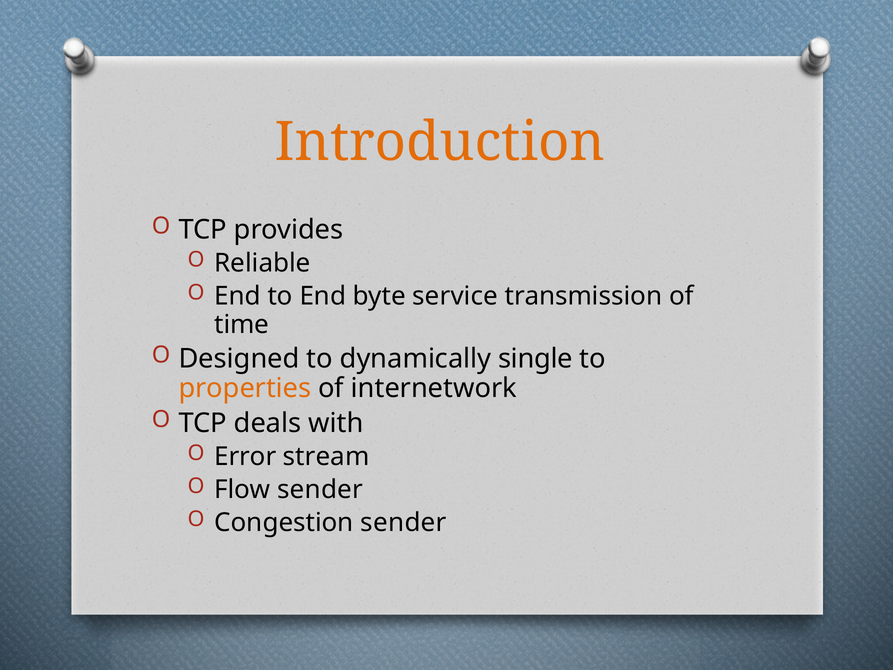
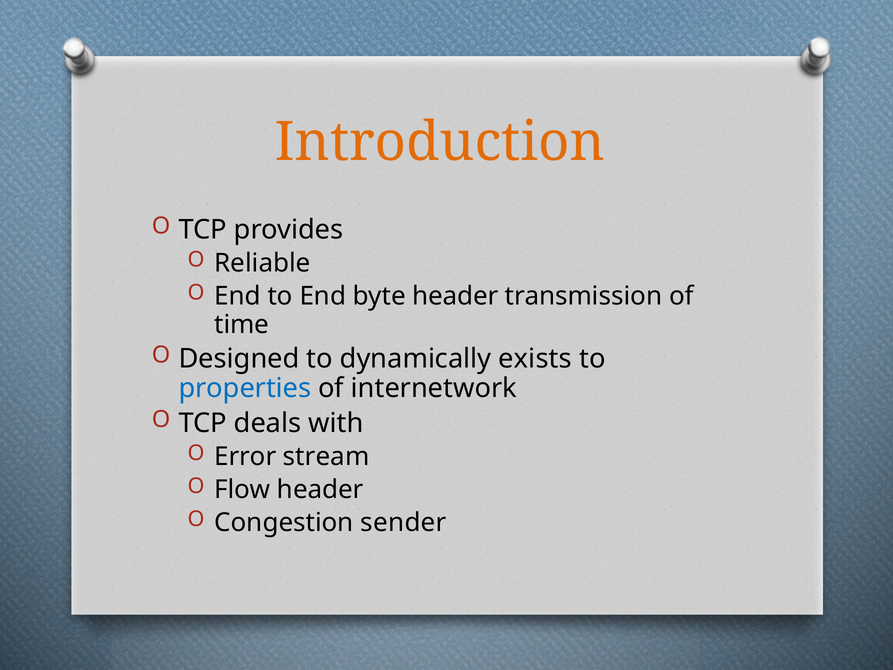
byte service: service -> header
single: single -> exists
properties colour: orange -> blue
Flow sender: sender -> header
